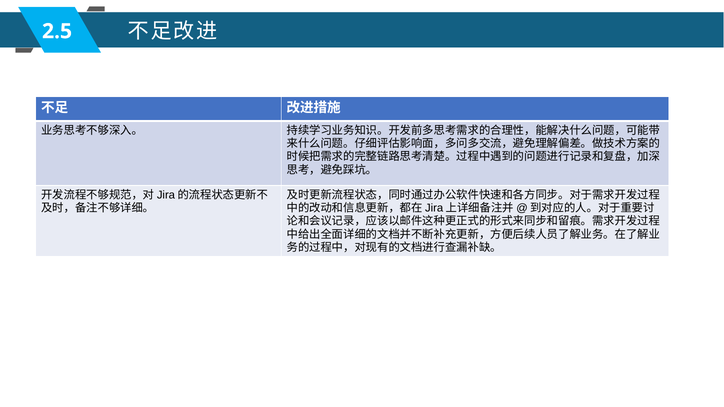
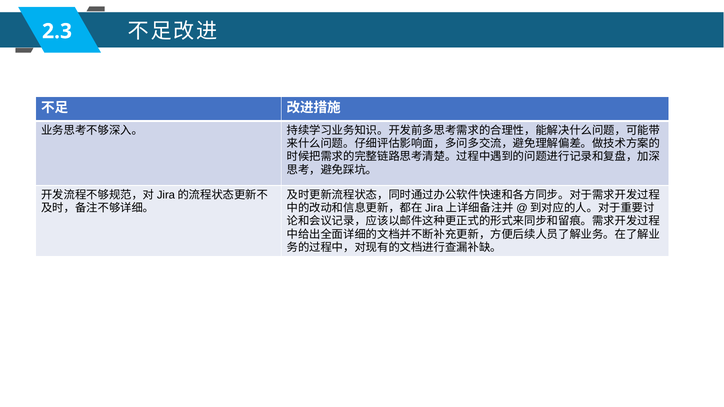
2.5: 2.5 -> 2.3
